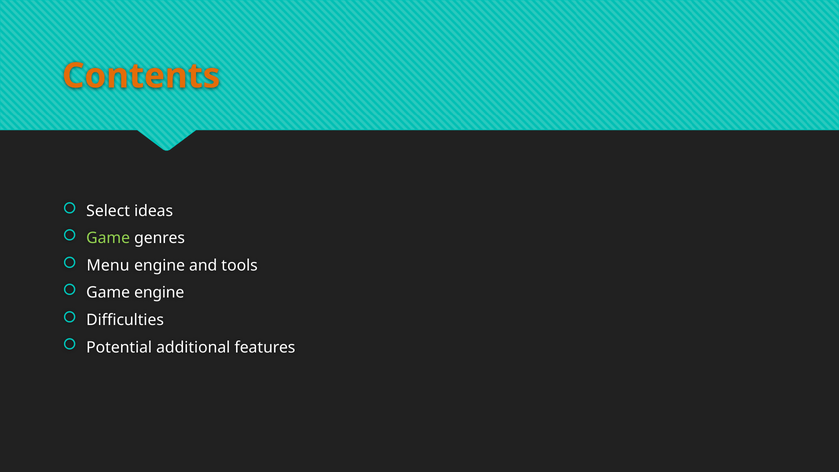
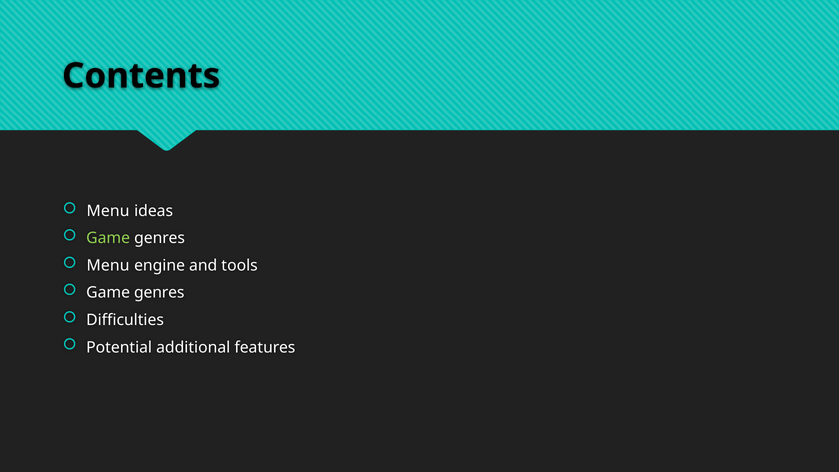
Contents colour: orange -> black
Select at (108, 211): Select -> Menu
engine at (159, 293): engine -> genres
